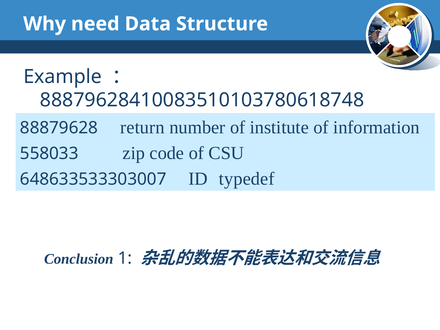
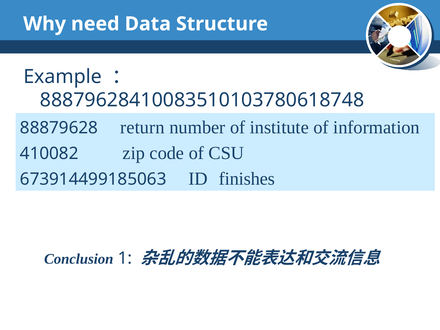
558033: 558033 -> 410082
648633533303007: 648633533303007 -> 673914499185063
typedef: typedef -> finishes
